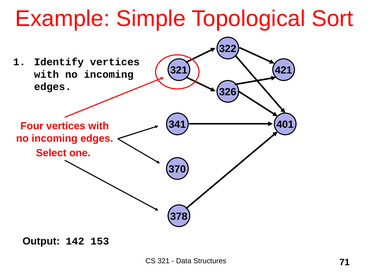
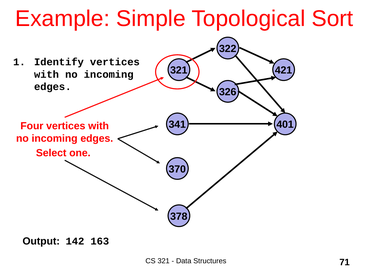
153: 153 -> 163
